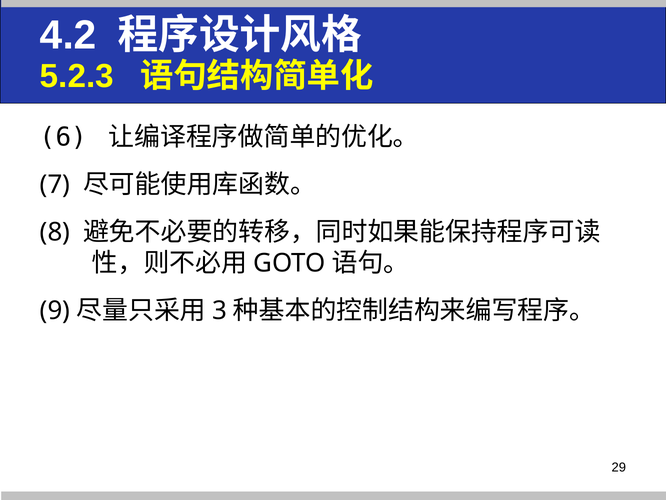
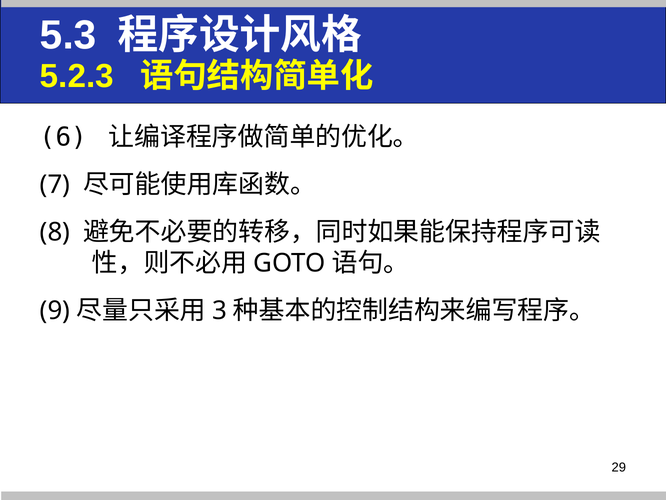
4.2: 4.2 -> 5.3
